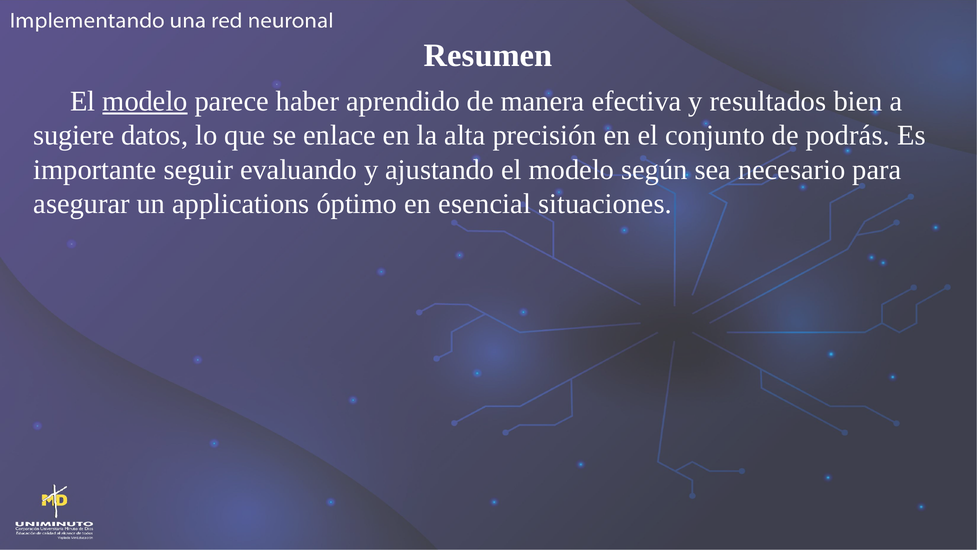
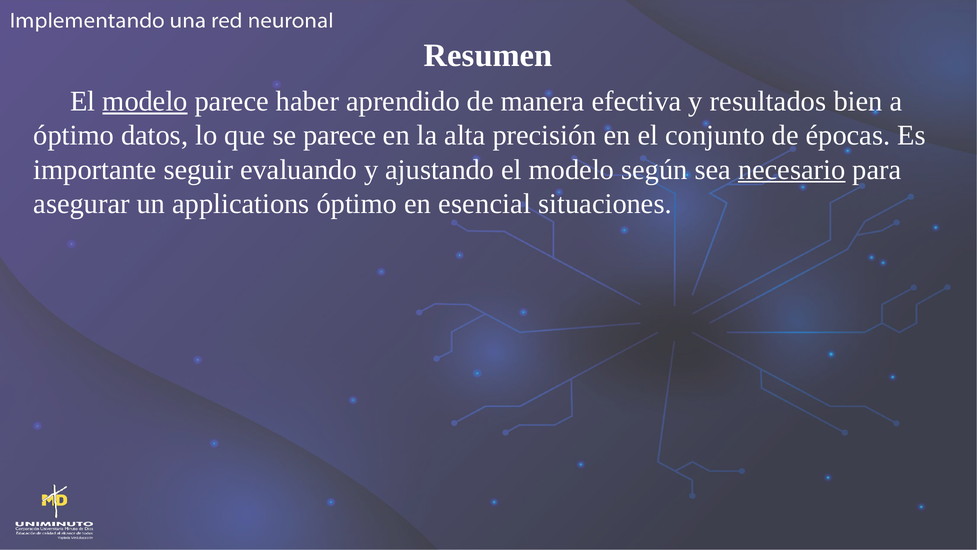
sugiere at (74, 135): sugiere -> óptimo
se enlace: enlace -> parece
podrás: podrás -> épocas
necesario underline: none -> present
